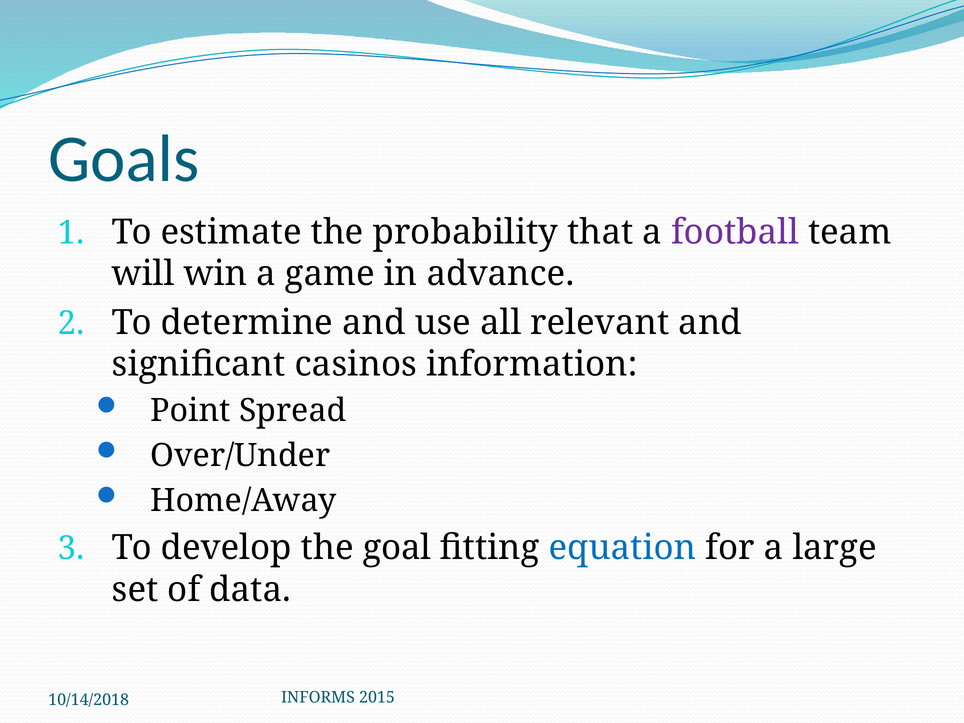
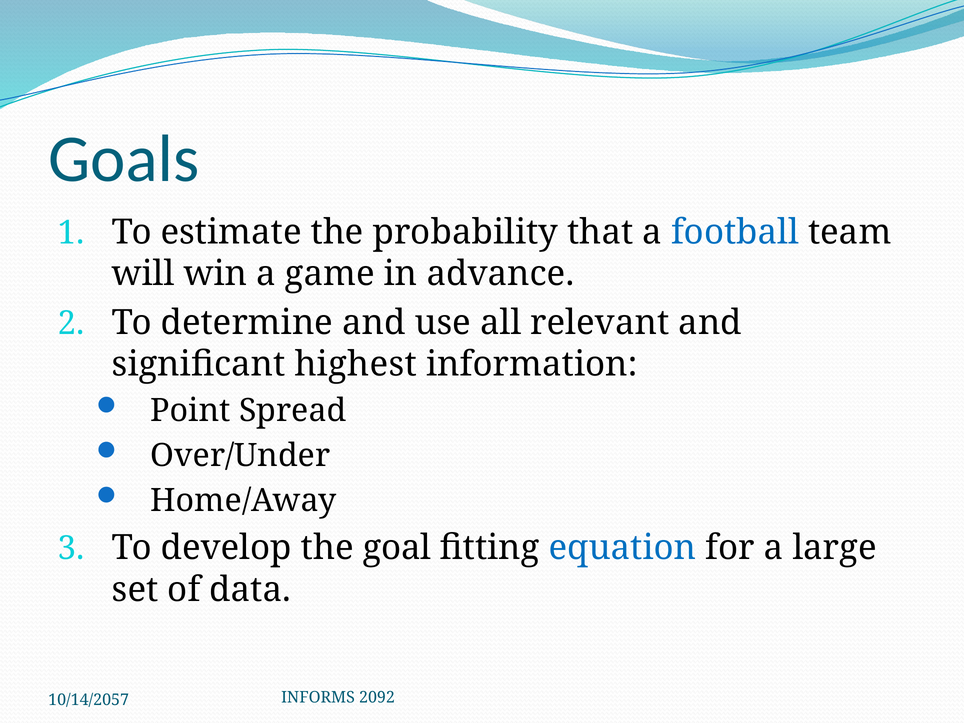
football colour: purple -> blue
casinos: casinos -> highest
2015: 2015 -> 2092
10/14/2018: 10/14/2018 -> 10/14/2057
